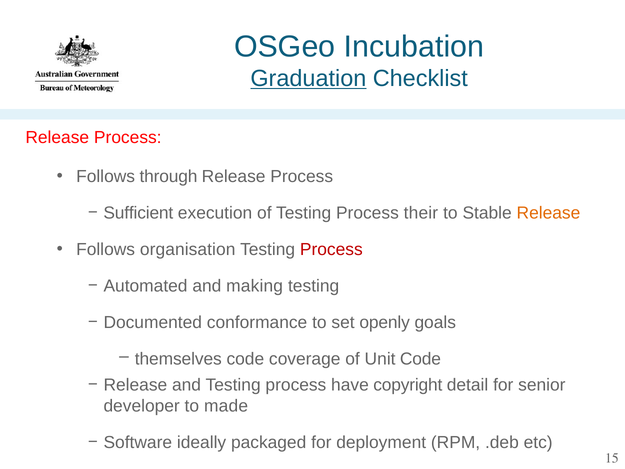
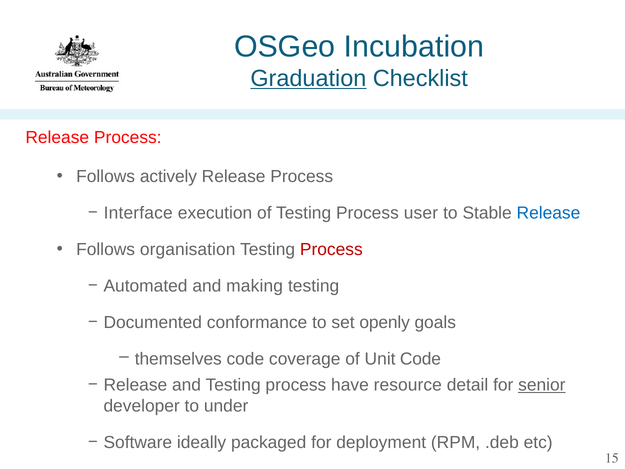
through: through -> actively
Sufficient: Sufficient -> Interface
their: their -> user
Release at (548, 213) colour: orange -> blue
copyright: copyright -> resource
senior underline: none -> present
made: made -> under
